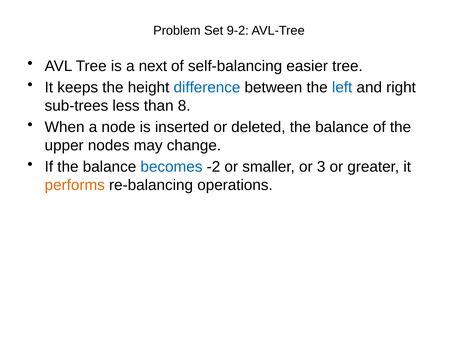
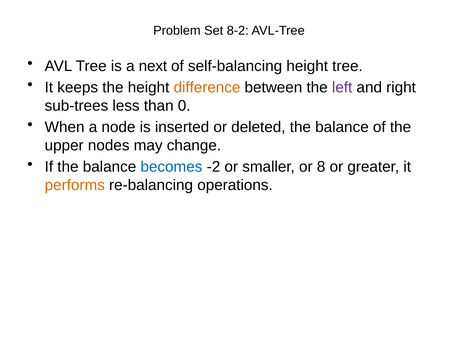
9-2: 9-2 -> 8-2
self-balancing easier: easier -> height
difference colour: blue -> orange
left colour: blue -> purple
8: 8 -> 0
3: 3 -> 8
